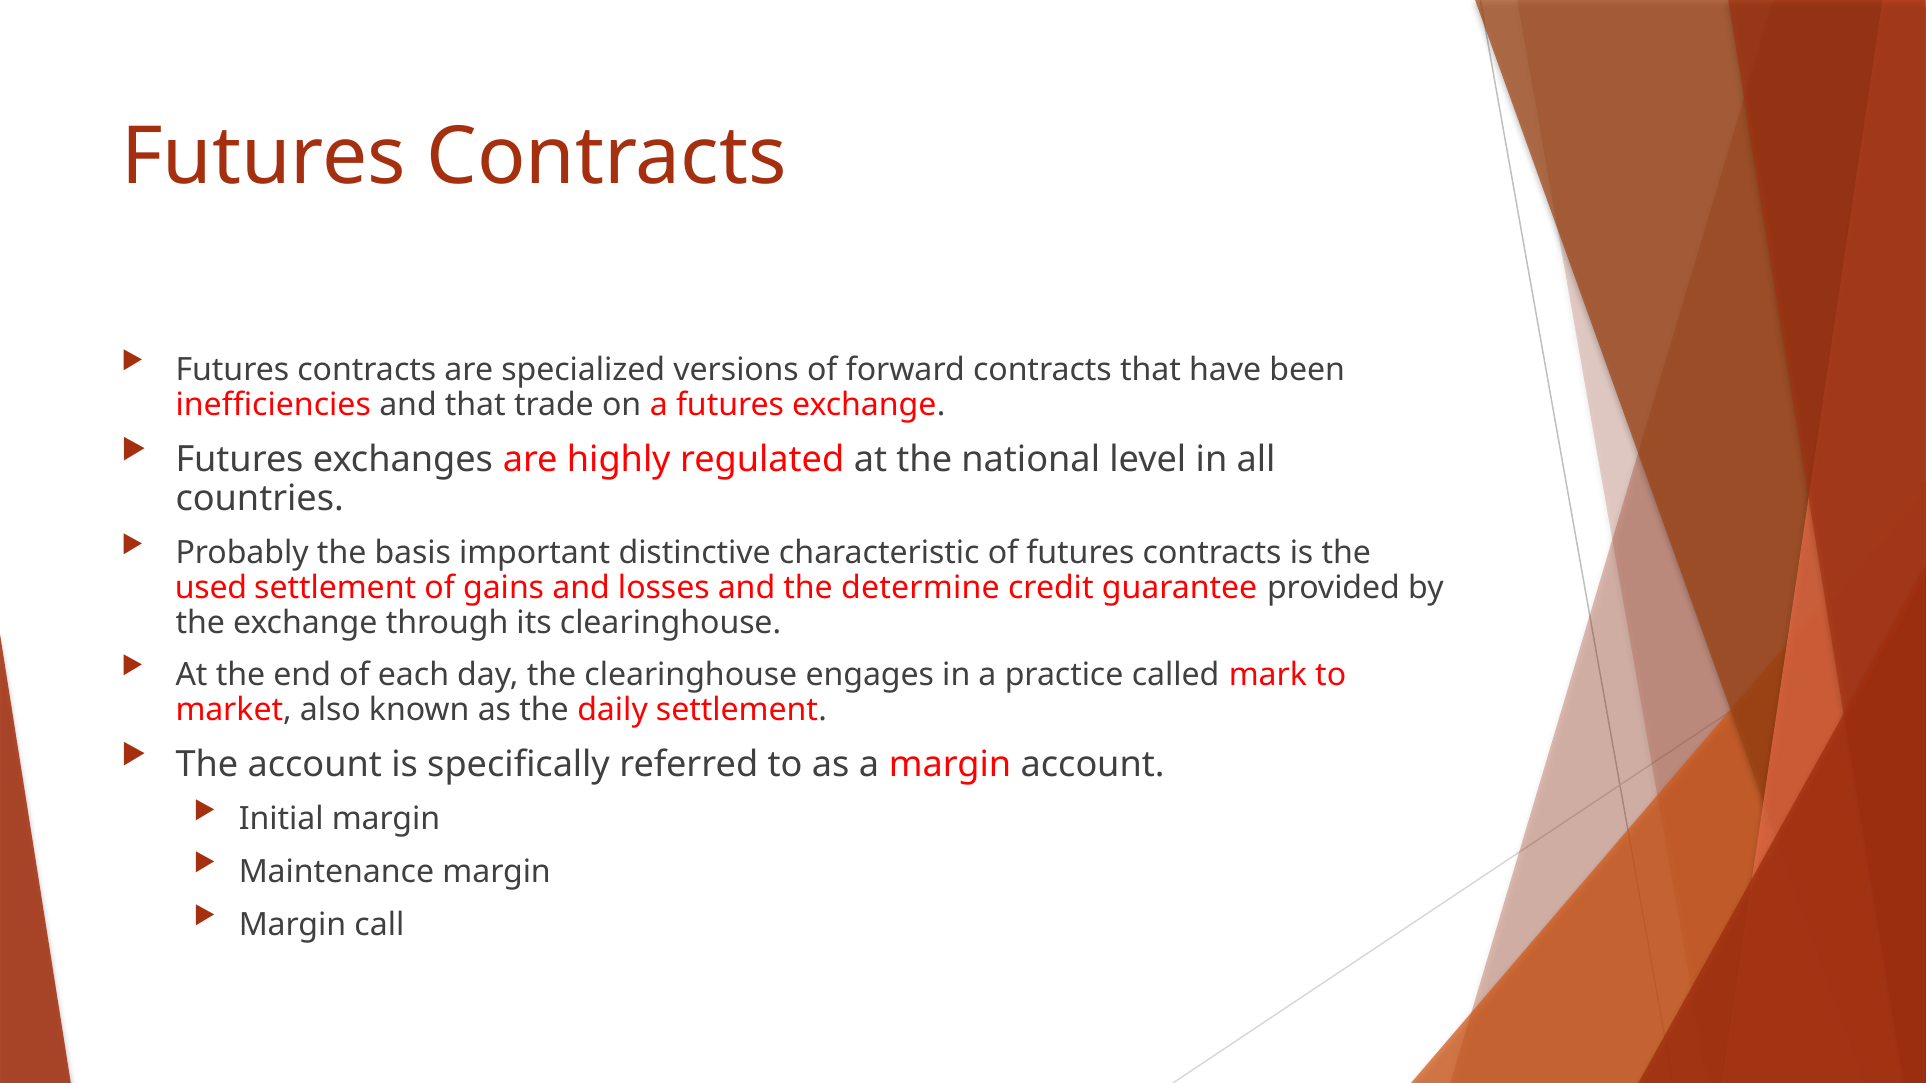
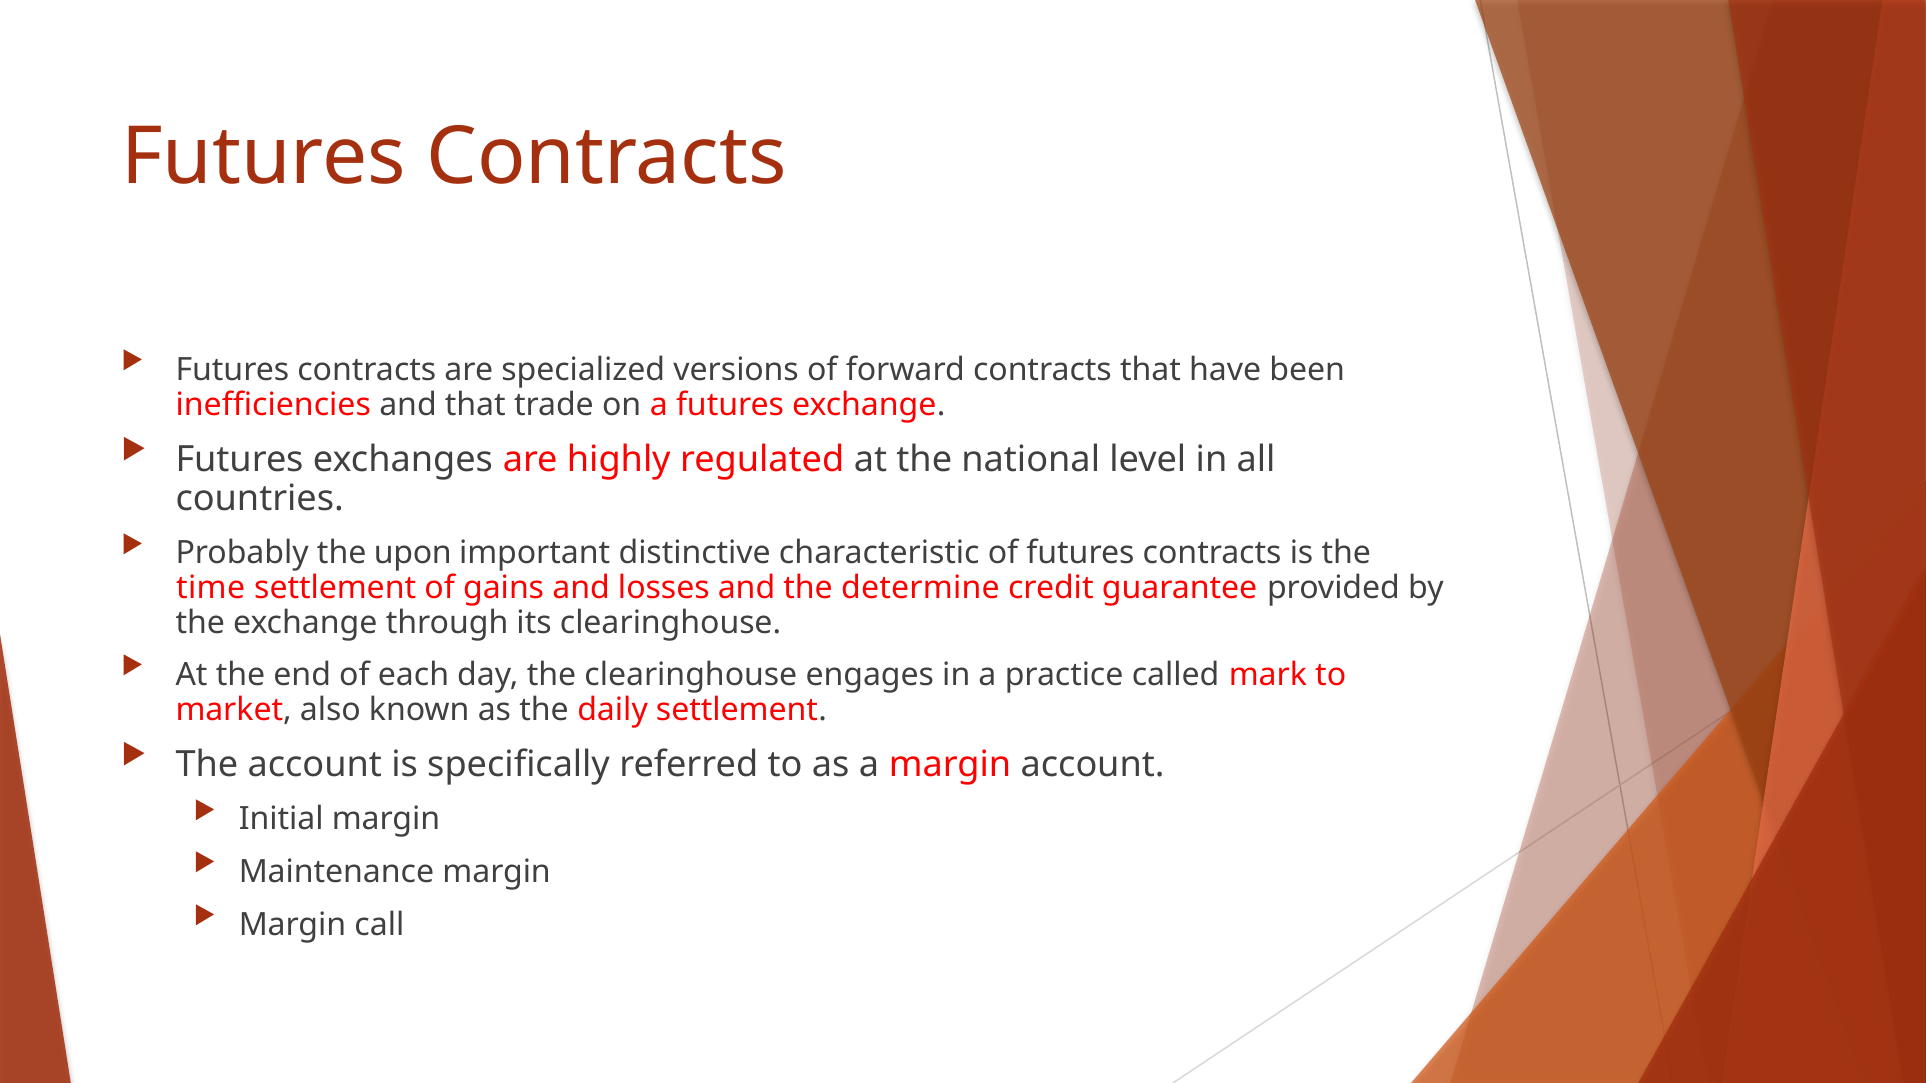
basis: basis -> upon
used: used -> time
